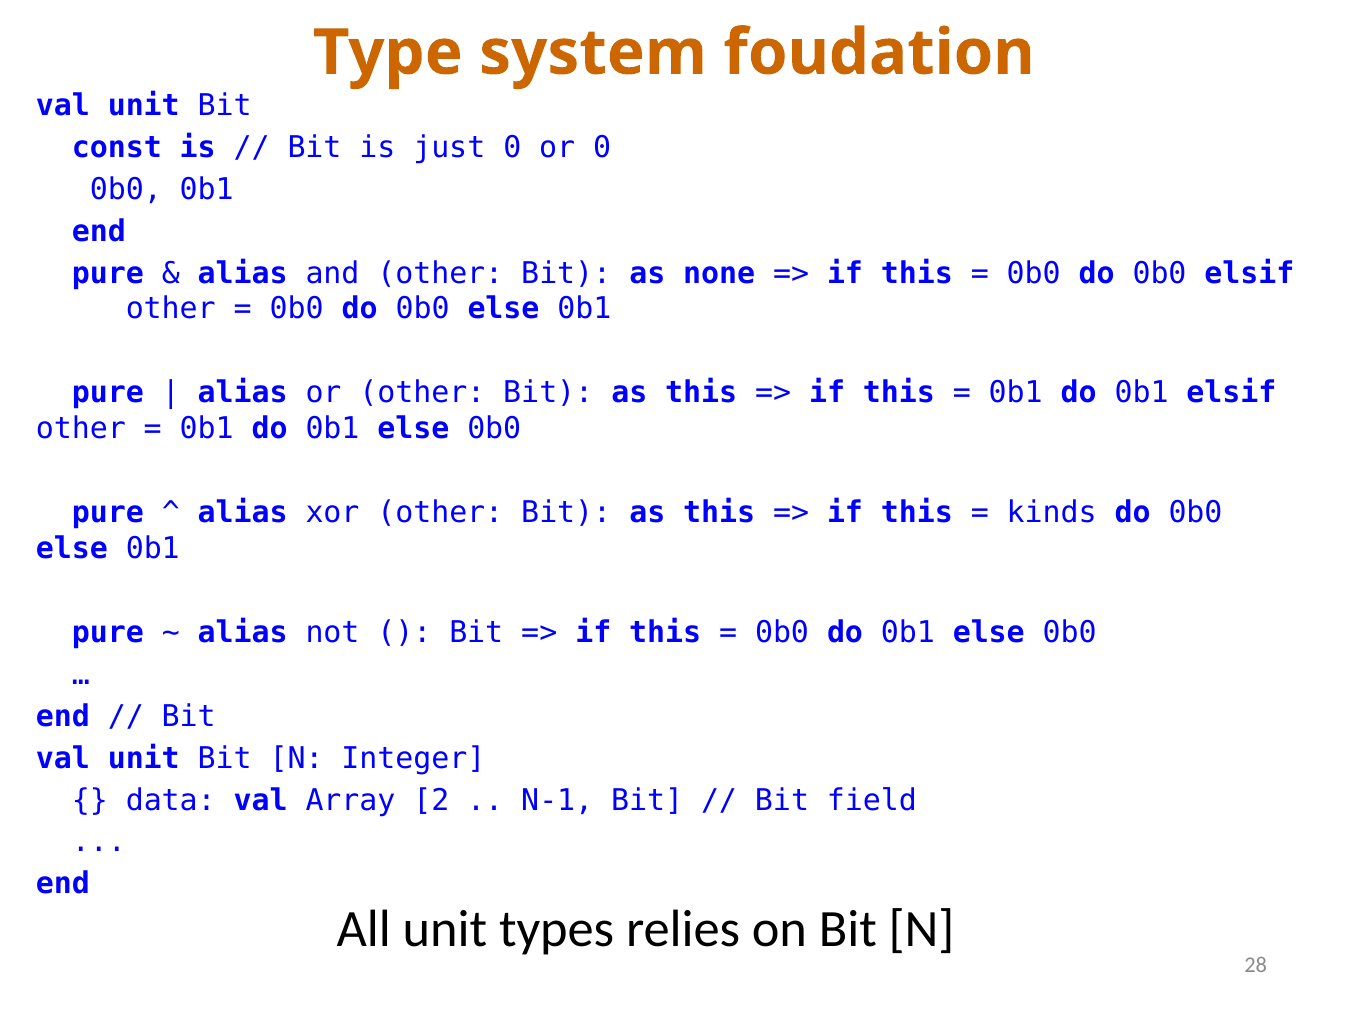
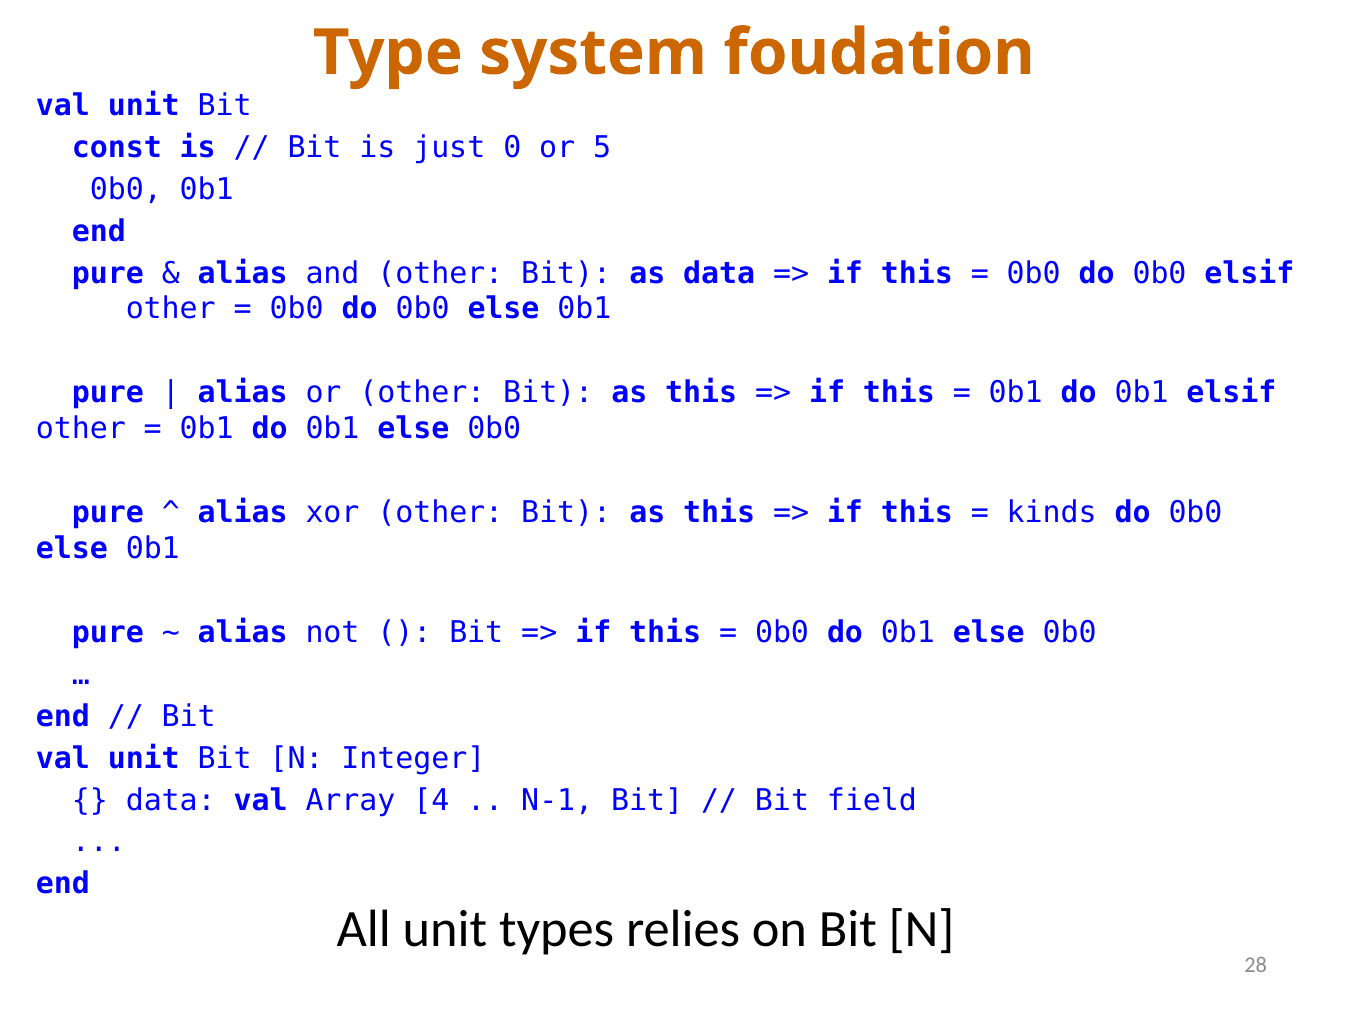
or 0: 0 -> 5
as none: none -> data
2: 2 -> 4
